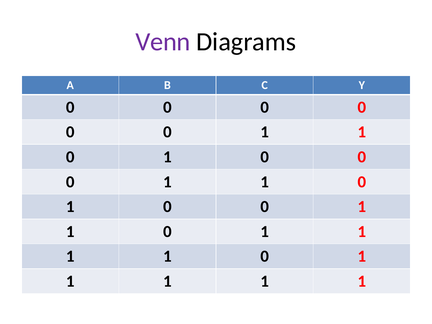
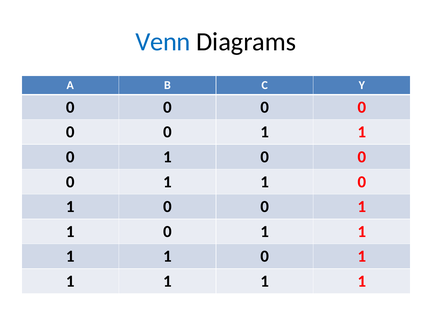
Venn colour: purple -> blue
